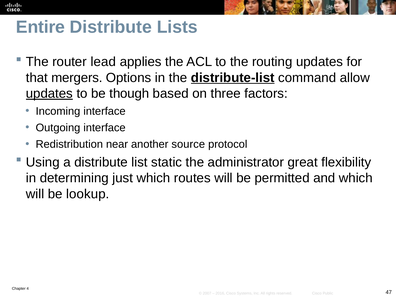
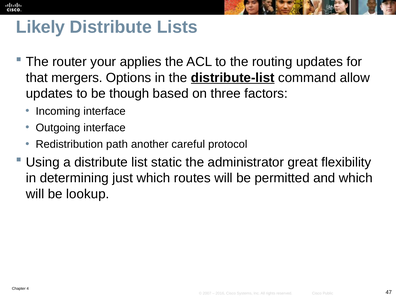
Entire: Entire -> Likely
lead: lead -> your
updates at (49, 94) underline: present -> none
near: near -> path
source: source -> careful
